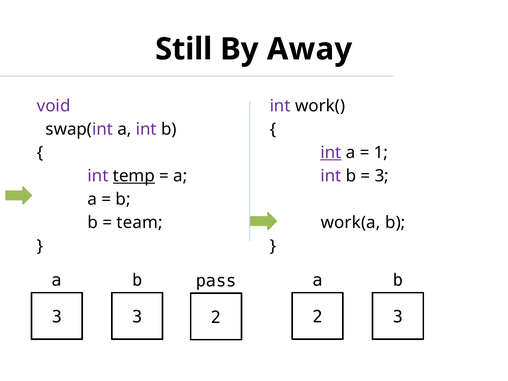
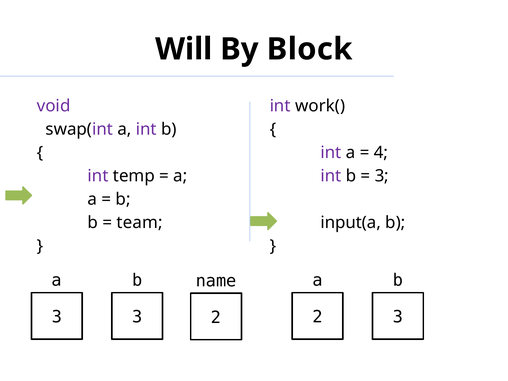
Still: Still -> Will
Away: Away -> Block
int at (331, 153) underline: present -> none
1: 1 -> 4
temp underline: present -> none
work(a: work(a -> input(a
pass: pass -> name
